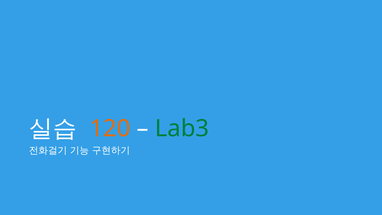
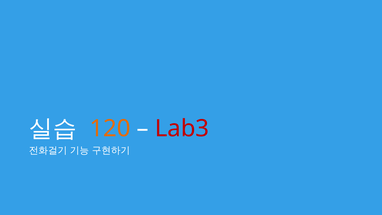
Lab3 colour: green -> red
